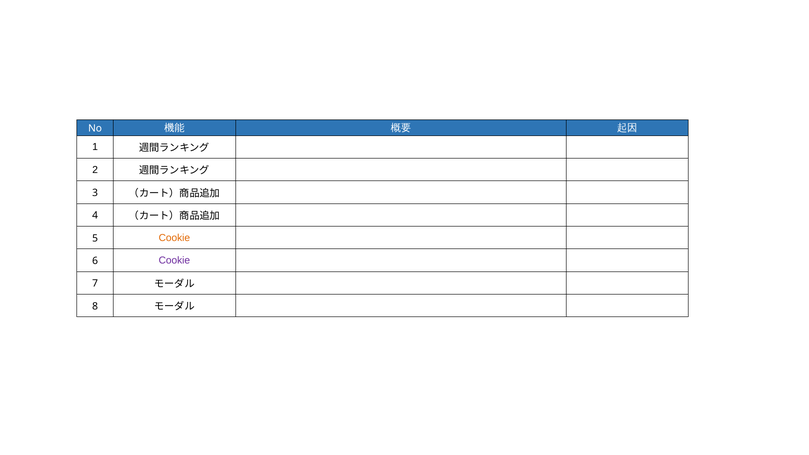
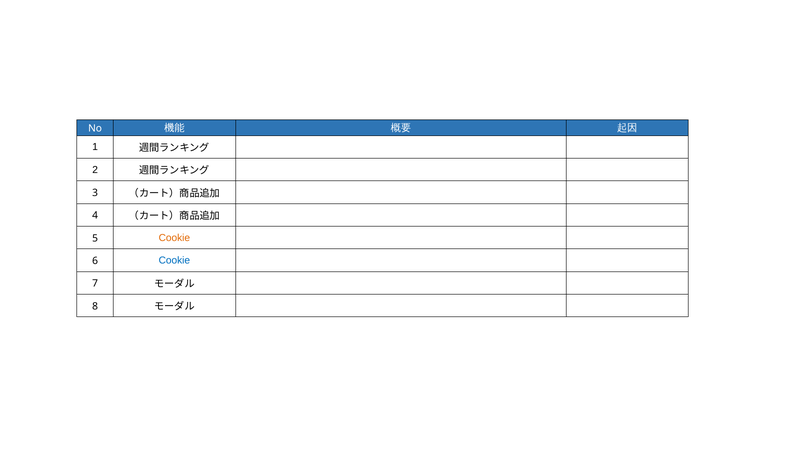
Cookie at (174, 261) colour: purple -> blue
